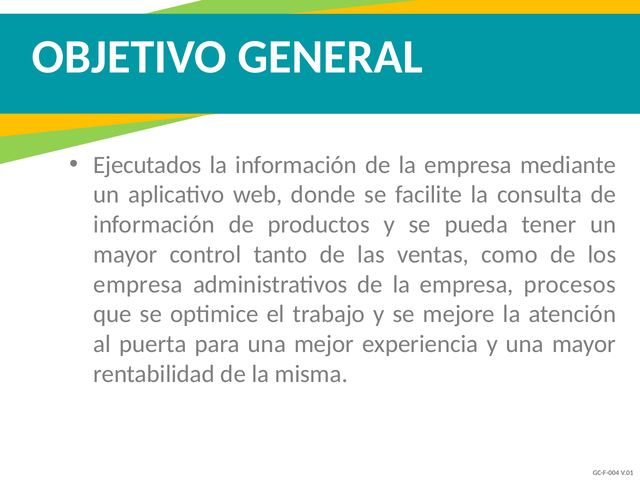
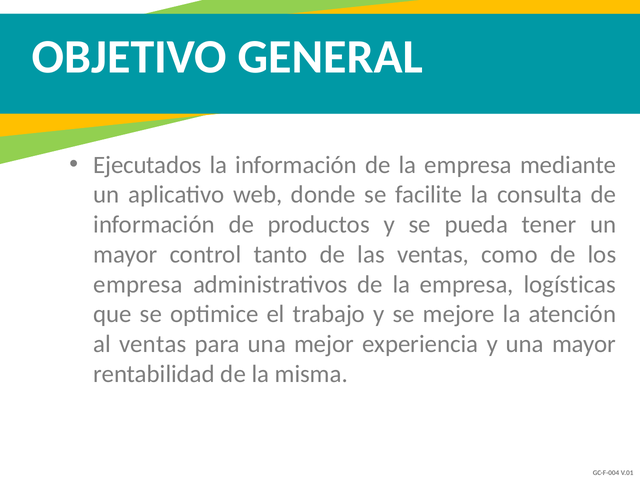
procesos: procesos -> logísticas
al puerta: puerta -> ventas
